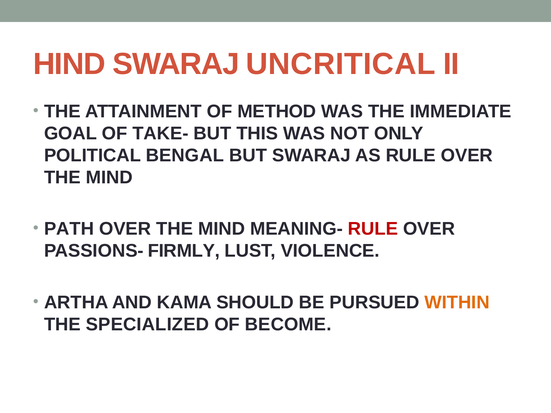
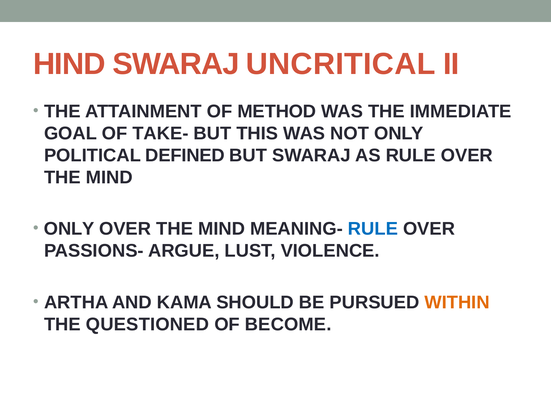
BENGAL: BENGAL -> DEFINED
PATH at (69, 229): PATH -> ONLY
RULE at (373, 229) colour: red -> blue
FIRMLY: FIRMLY -> ARGUE
SPECIALIZED: SPECIALIZED -> QUESTIONED
